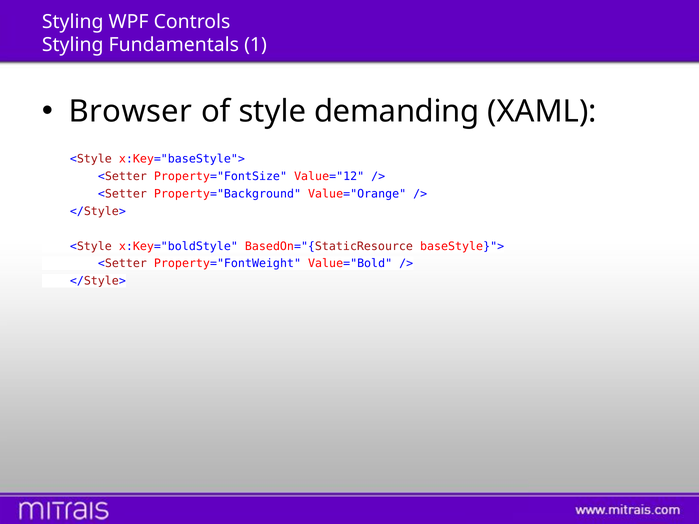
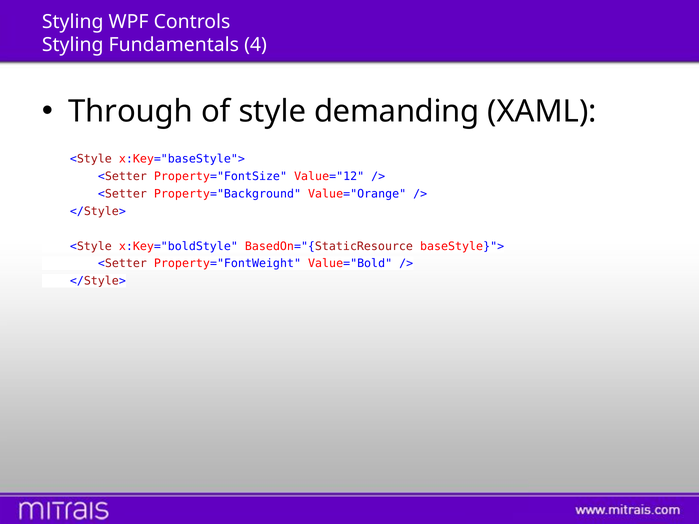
1: 1 -> 4
Browser: Browser -> Through
